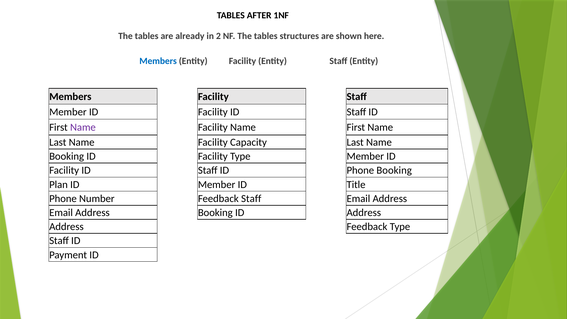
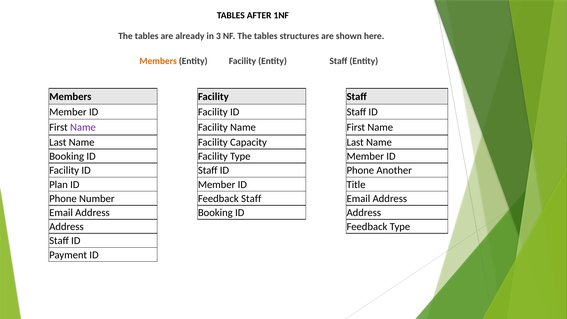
2: 2 -> 3
Members at (158, 61) colour: blue -> orange
Phone Booking: Booking -> Another
